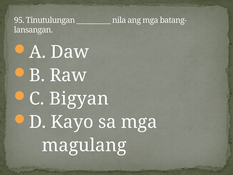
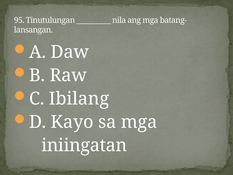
Bigyan: Bigyan -> Ibilang
magulang: magulang -> iniingatan
